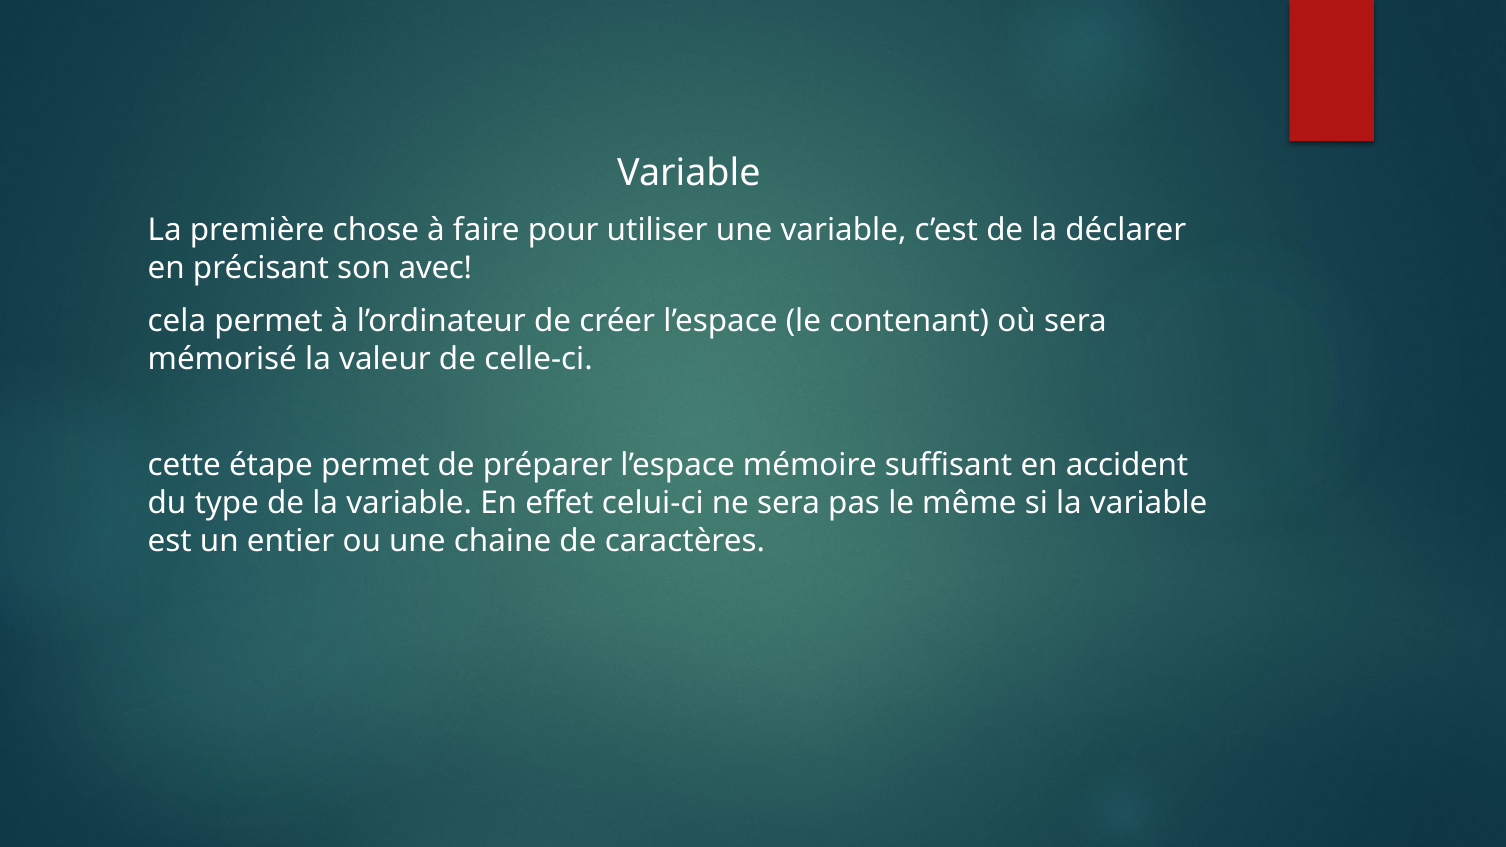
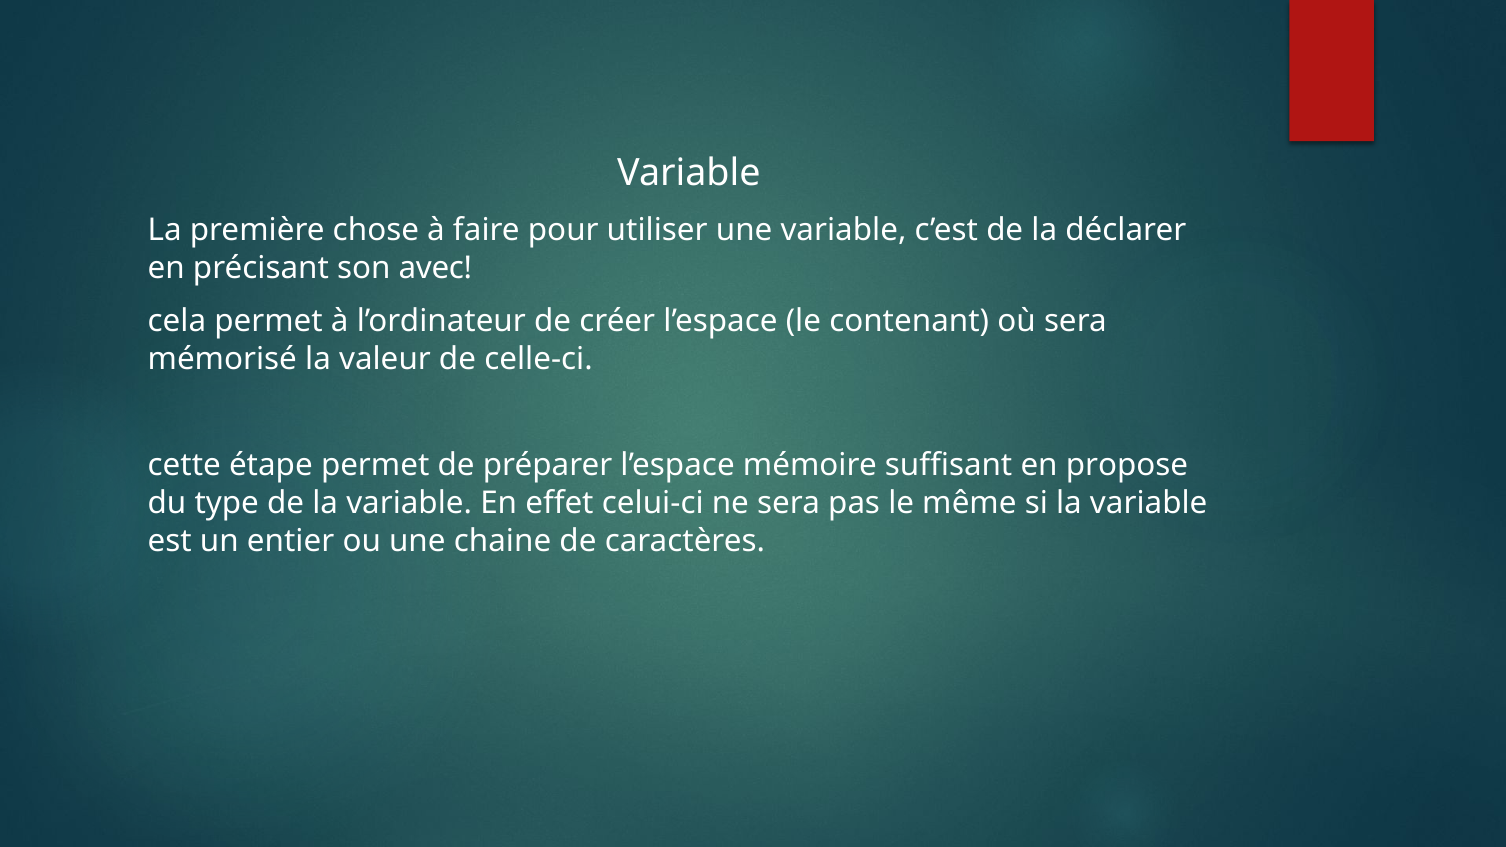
accident: accident -> propose
